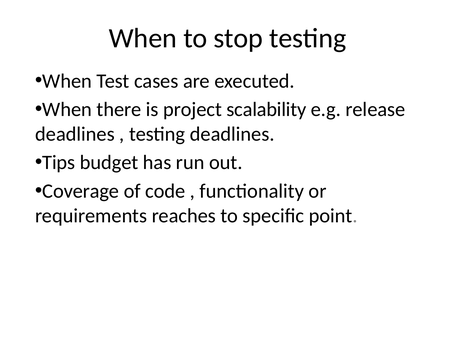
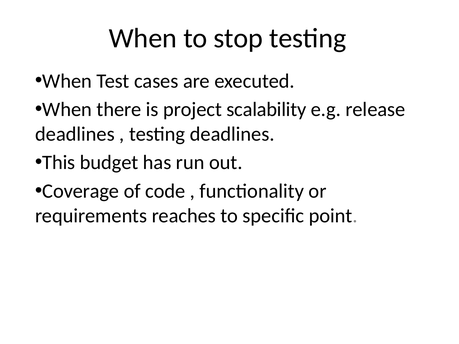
Tips: Tips -> This
